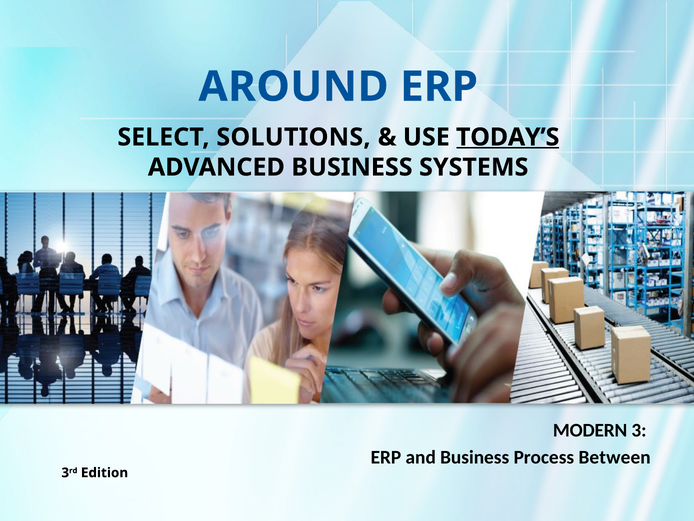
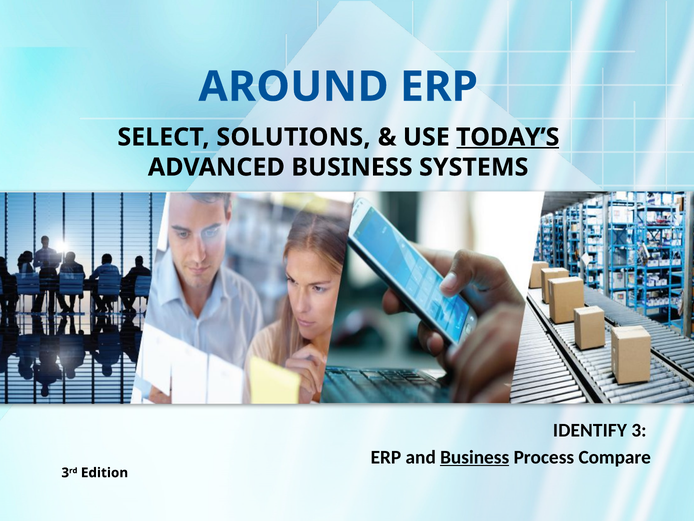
MODERN: MODERN -> IDENTIFY
Business at (475, 457) underline: none -> present
Between: Between -> Compare
